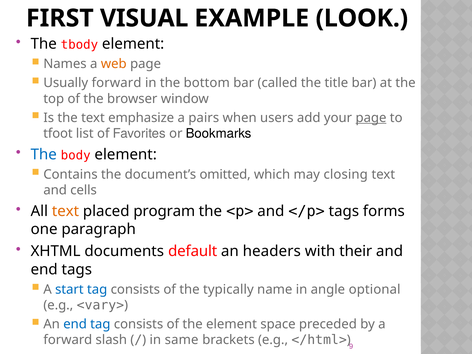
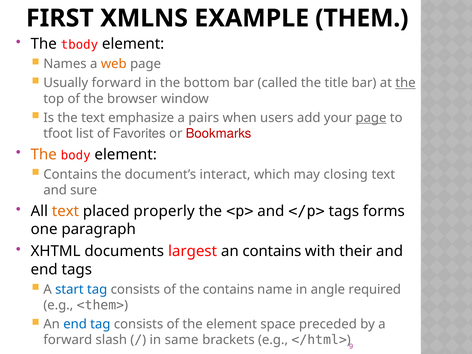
VISUAL: VISUAL -> XMLNS
LOOK: LOOK -> THEM
the at (405, 83) underline: none -> present
Bookmarks colour: black -> red
The at (44, 154) colour: blue -> orange
omitted: omitted -> interact
cells: cells -> sure
program: program -> properly
default: default -> largest
an headers: headers -> contains
the typically: typically -> contains
optional: optional -> required
<vary>: <vary> -> <them>
